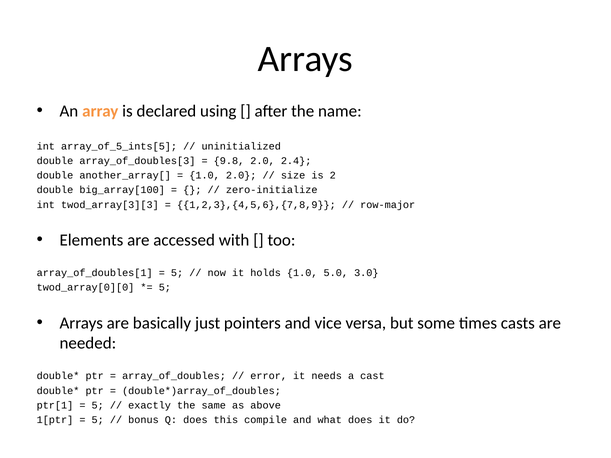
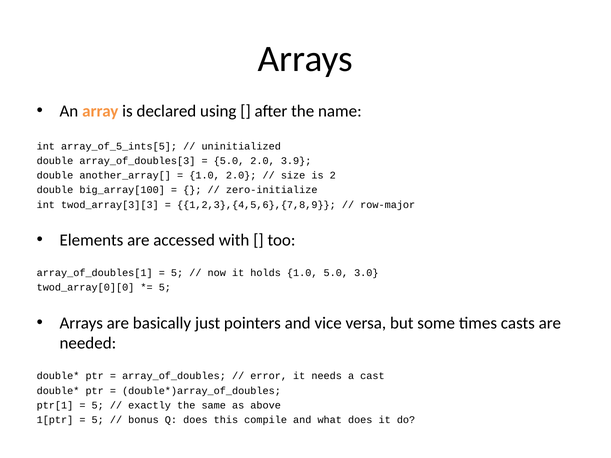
9.8 at (229, 161): 9.8 -> 5.0
2.4: 2.4 -> 3.9
